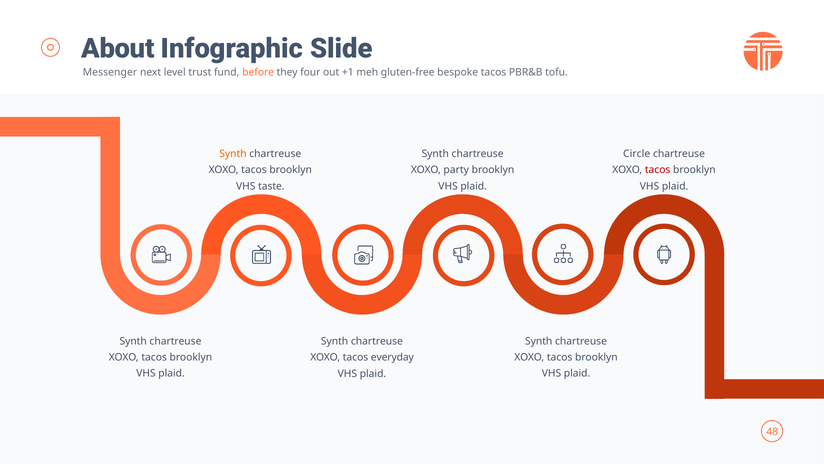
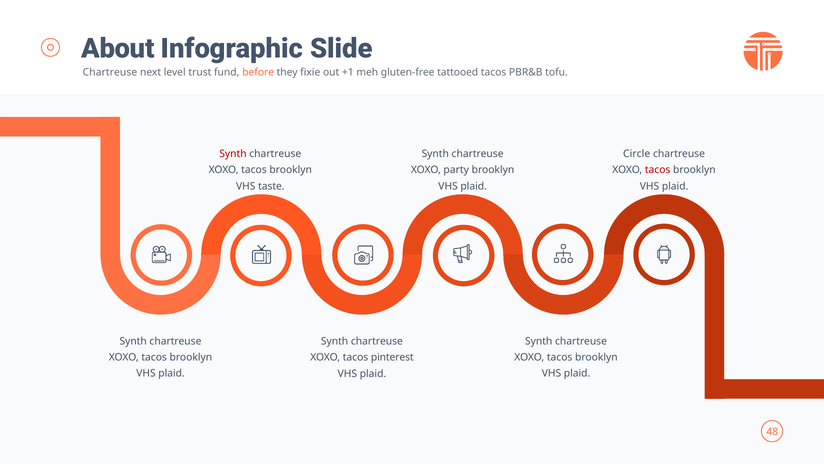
Messenger at (110, 72): Messenger -> Chartreuse
four: four -> fixie
bespoke: bespoke -> tattooed
Synth at (233, 154) colour: orange -> red
everyday: everyday -> pinterest
